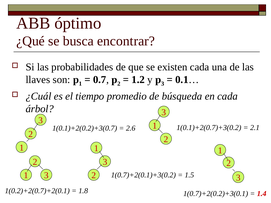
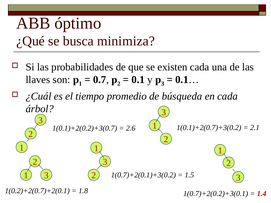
encontrar: encontrar -> minimiza
1.2: 1.2 -> 0.1
